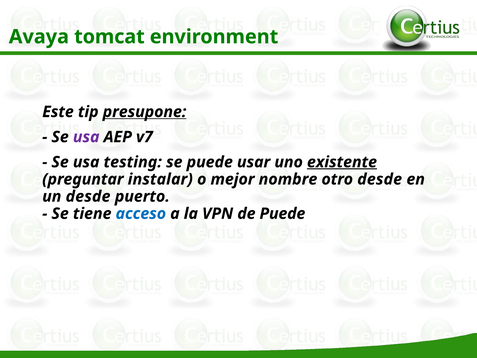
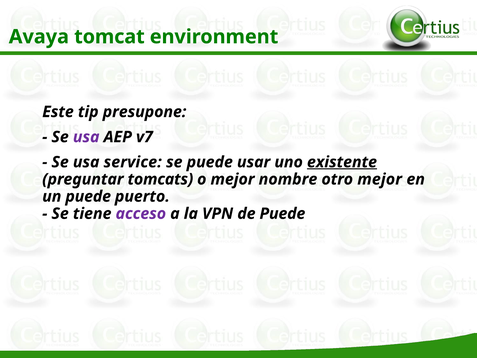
presupone underline: present -> none
testing: testing -> service
instalar: instalar -> tomcats
otro desde: desde -> mejor
un desde: desde -> puede
acceso colour: blue -> purple
